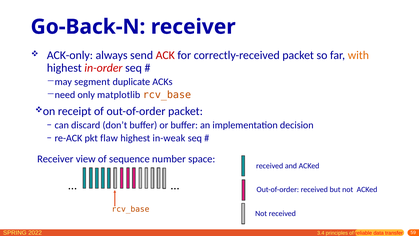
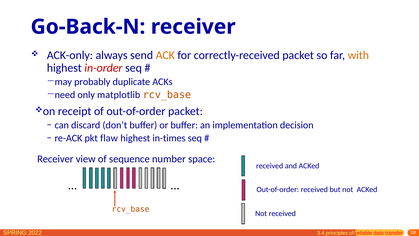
ACK colour: red -> orange
segment: segment -> probably
in-weak: in-weak -> in-times
